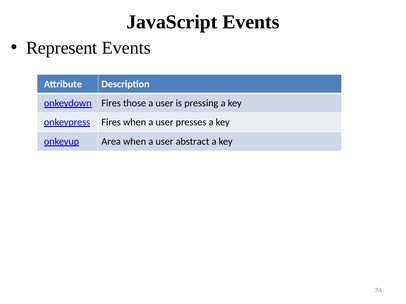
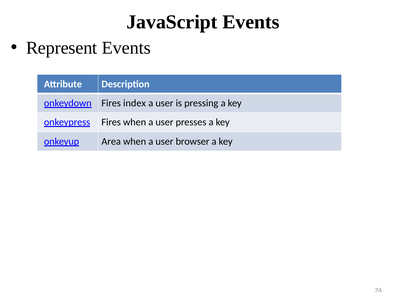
those: those -> index
abstract: abstract -> browser
